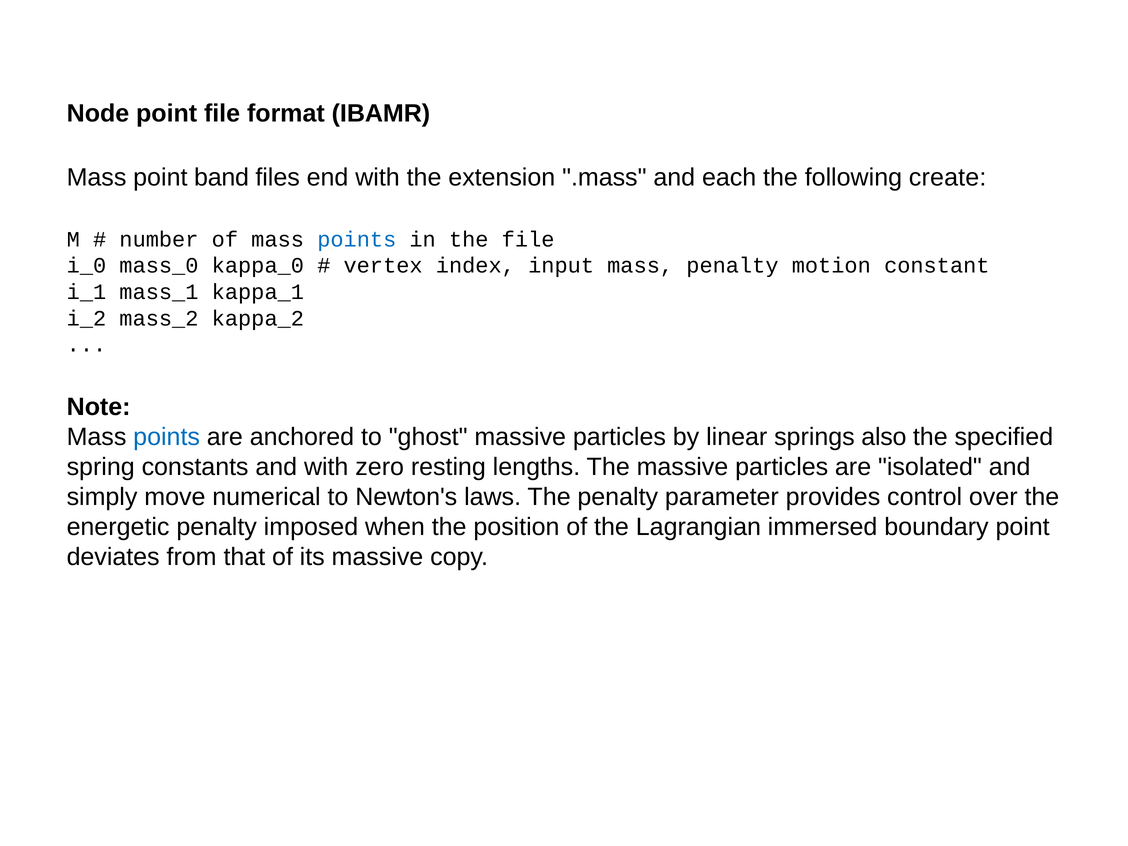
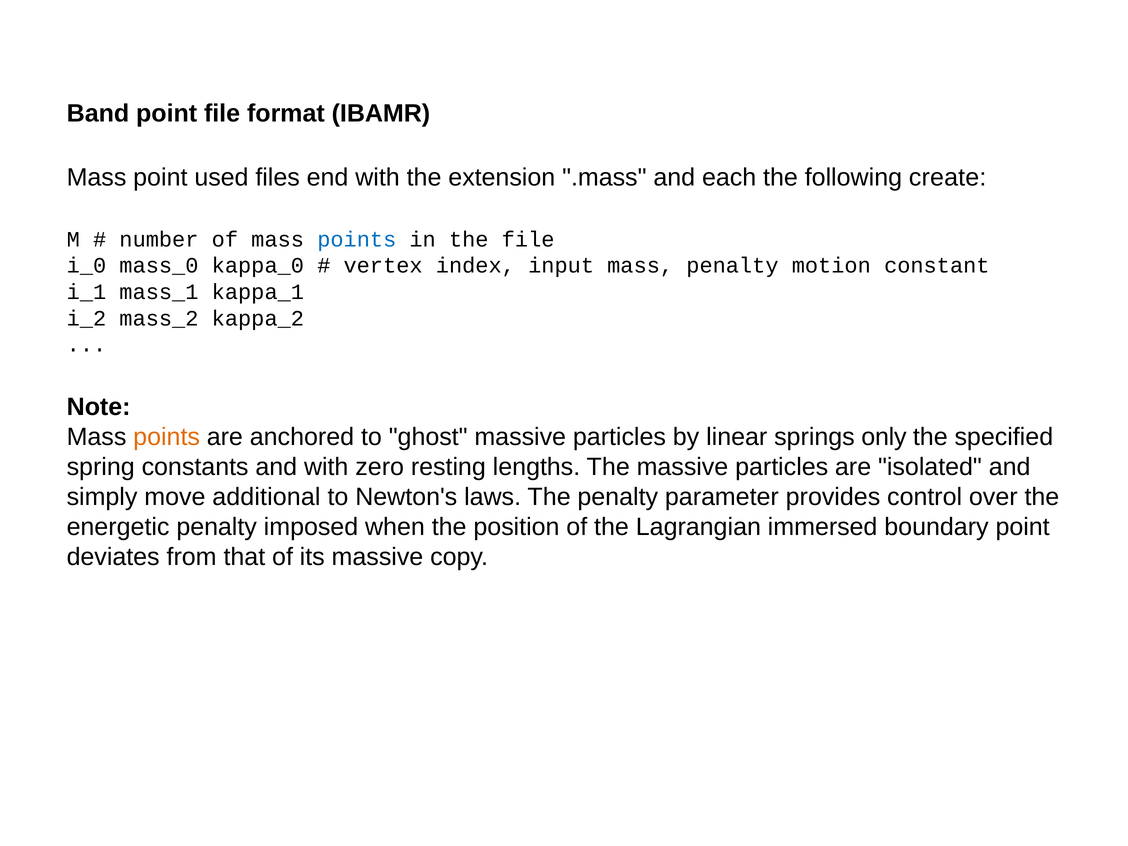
Node: Node -> Band
band: band -> used
points at (167, 437) colour: blue -> orange
also: also -> only
numerical: numerical -> additional
